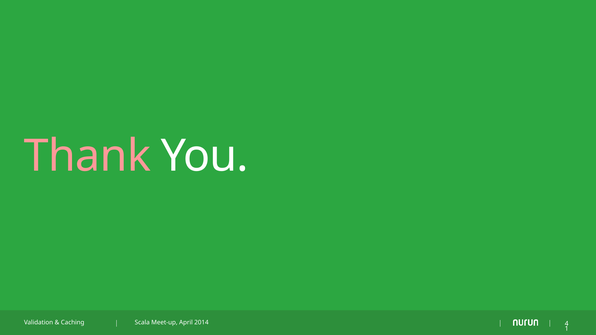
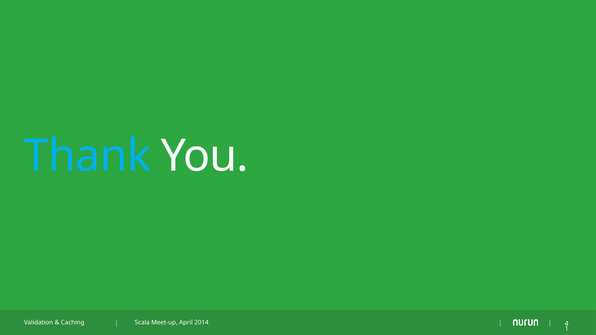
Thank colour: pink -> light blue
